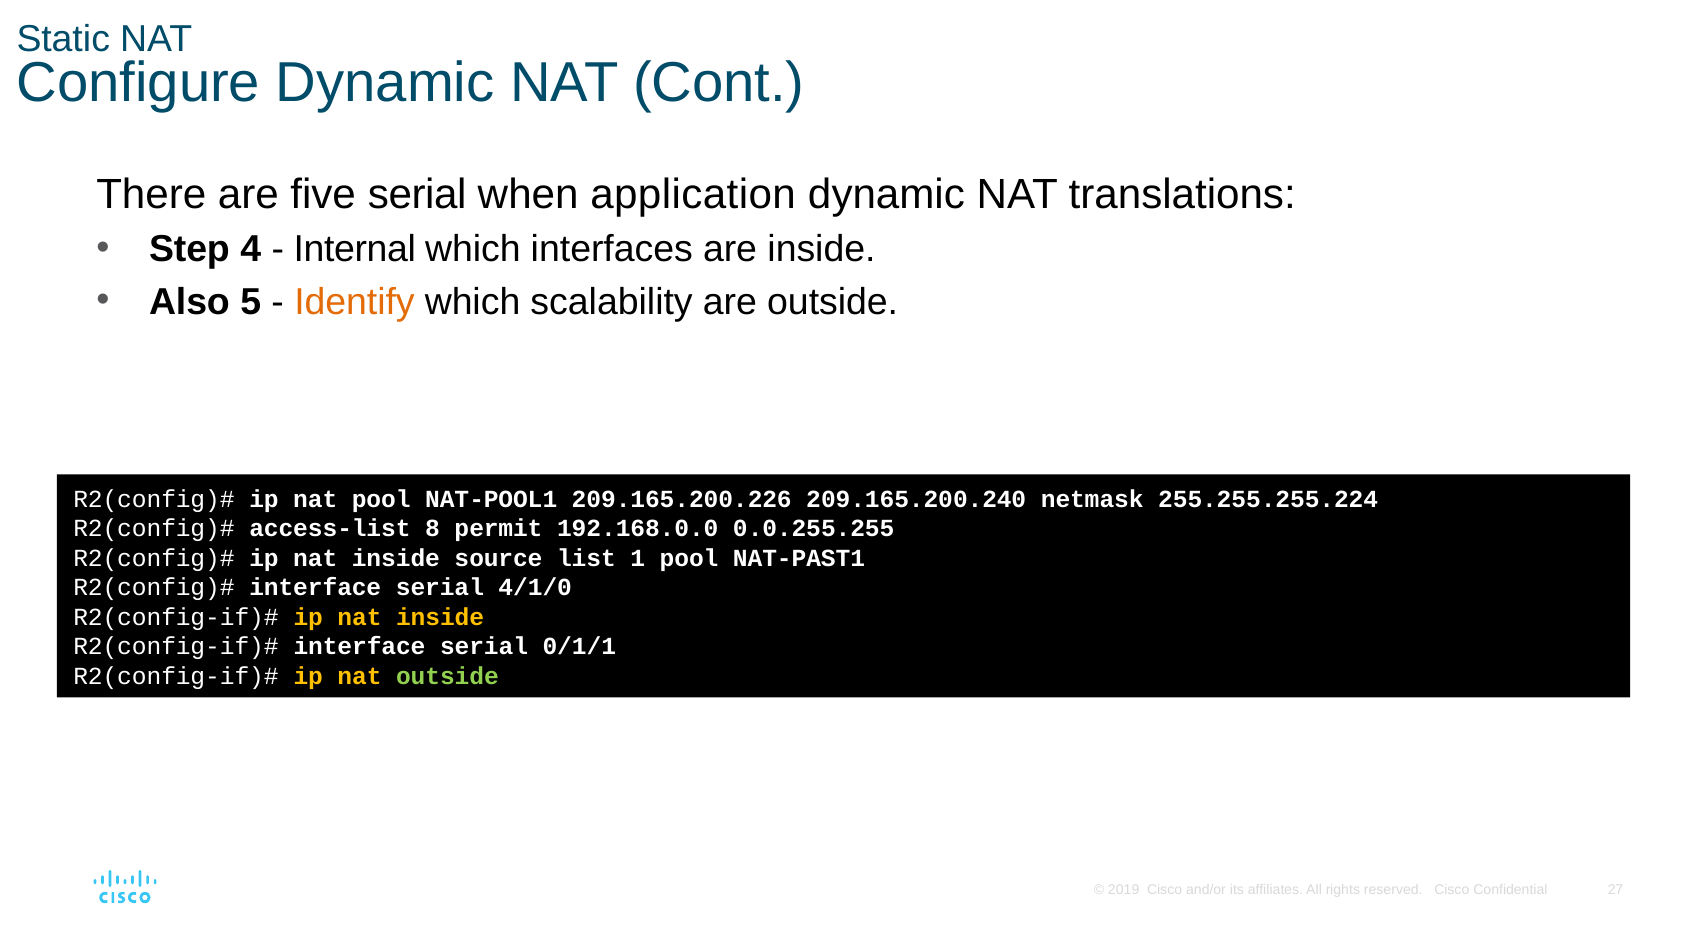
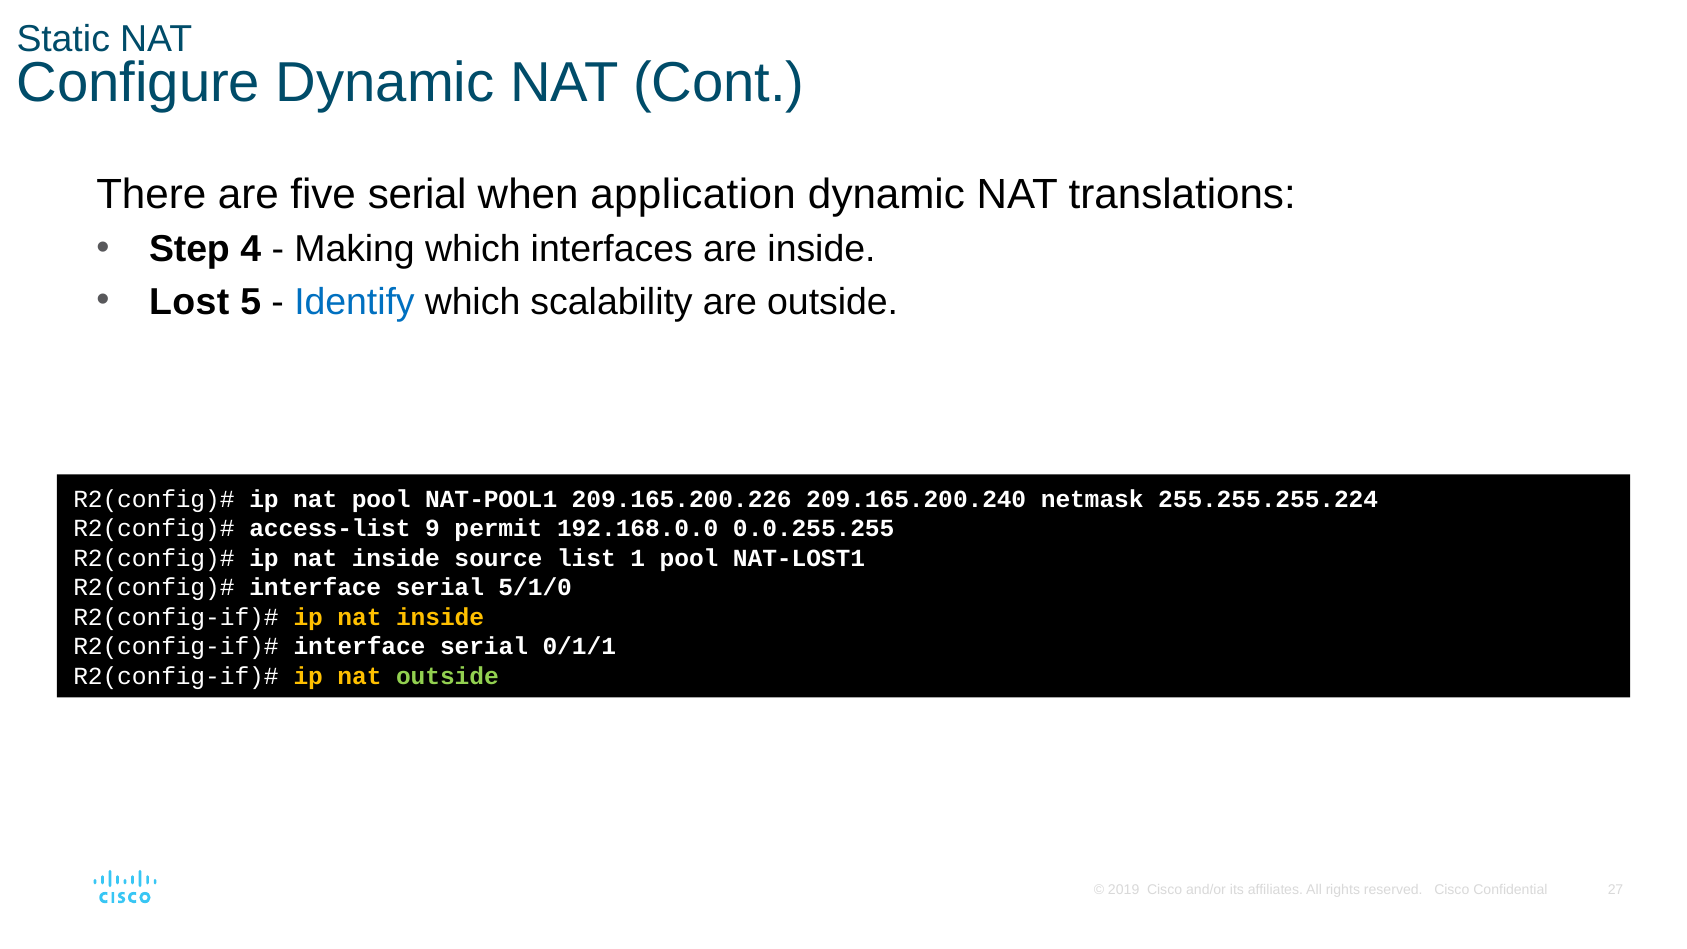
Internal: Internal -> Making
Also: Also -> Lost
Identify colour: orange -> blue
8: 8 -> 9
NAT-PAST1: NAT-PAST1 -> NAT-LOST1
4/1/0: 4/1/0 -> 5/1/0
